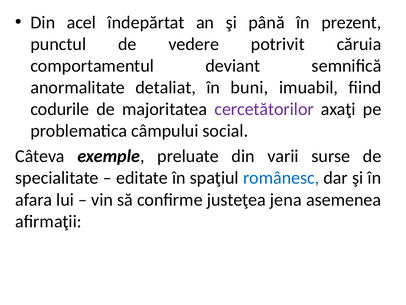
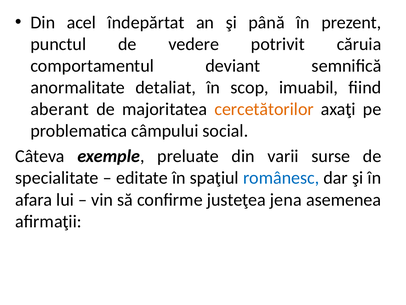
buni: buni -> scop
codurile: codurile -> aberant
cercetătorilor colour: purple -> orange
